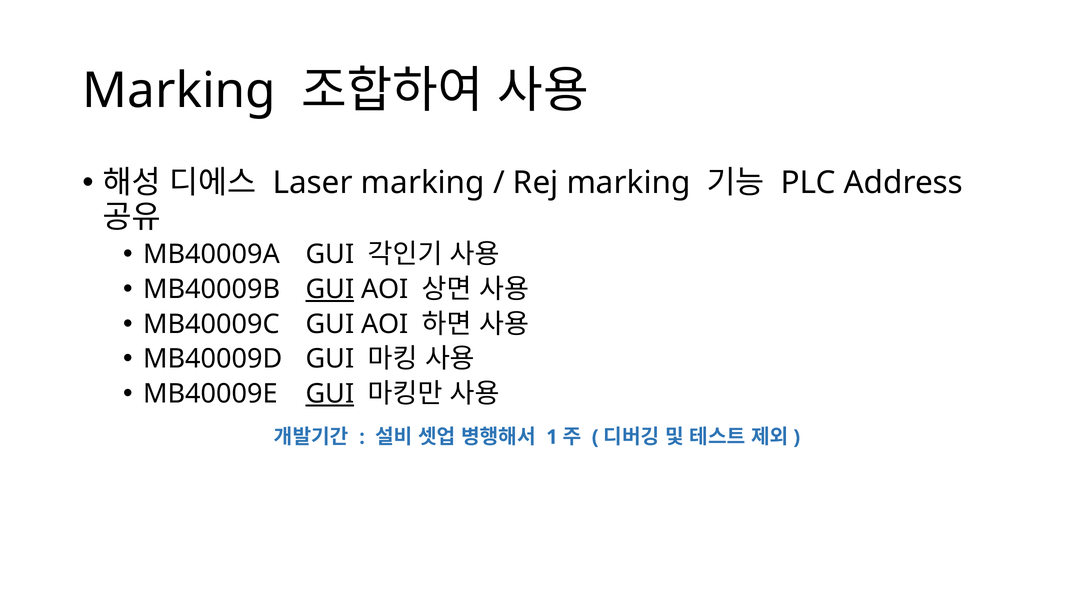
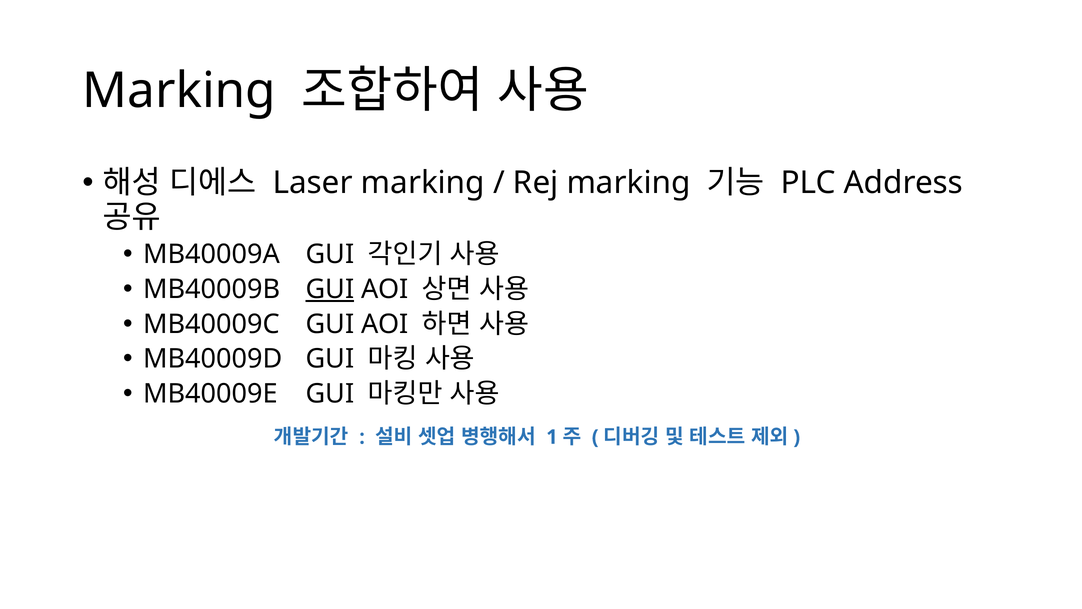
GUI at (330, 394) underline: present -> none
